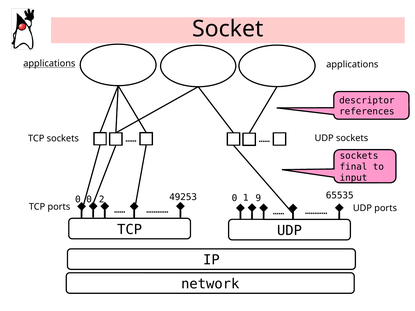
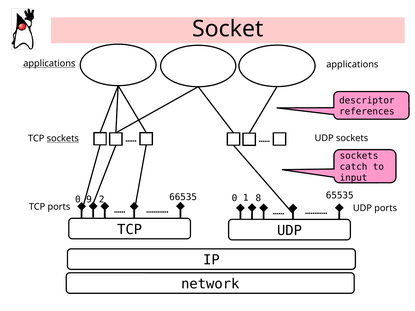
sockets at (63, 139) underline: none -> present
final: final -> catch
0 0: 0 -> 9
49253: 49253 -> 66535
9: 9 -> 8
